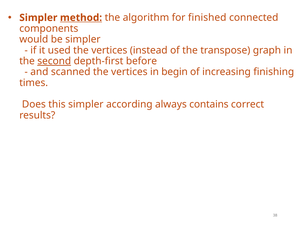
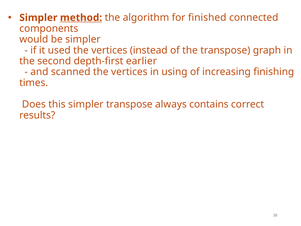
second underline: present -> none
before: before -> earlier
begin: begin -> using
simpler according: according -> transpose
